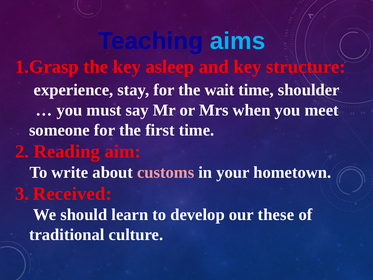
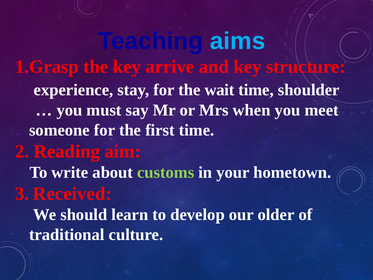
asleep: asleep -> arrive
customs colour: pink -> light green
these: these -> older
